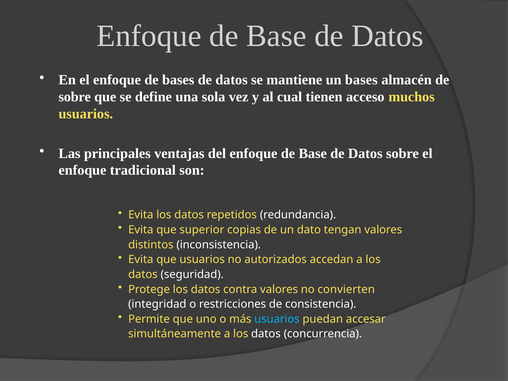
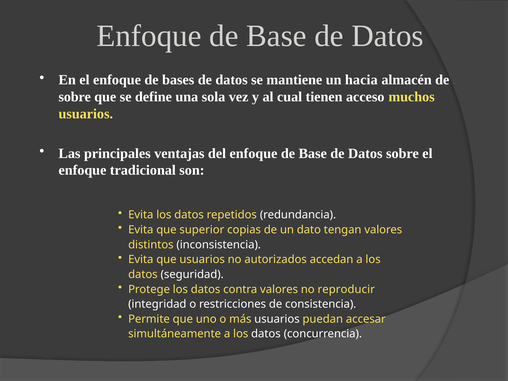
un bases: bases -> hacia
convierten: convierten -> reproducir
usuarios at (277, 319) colour: light blue -> white
